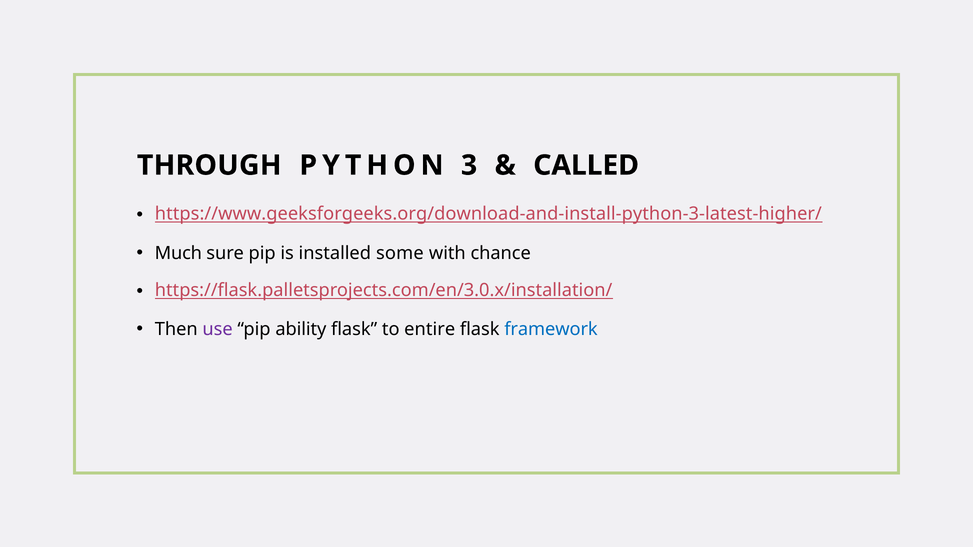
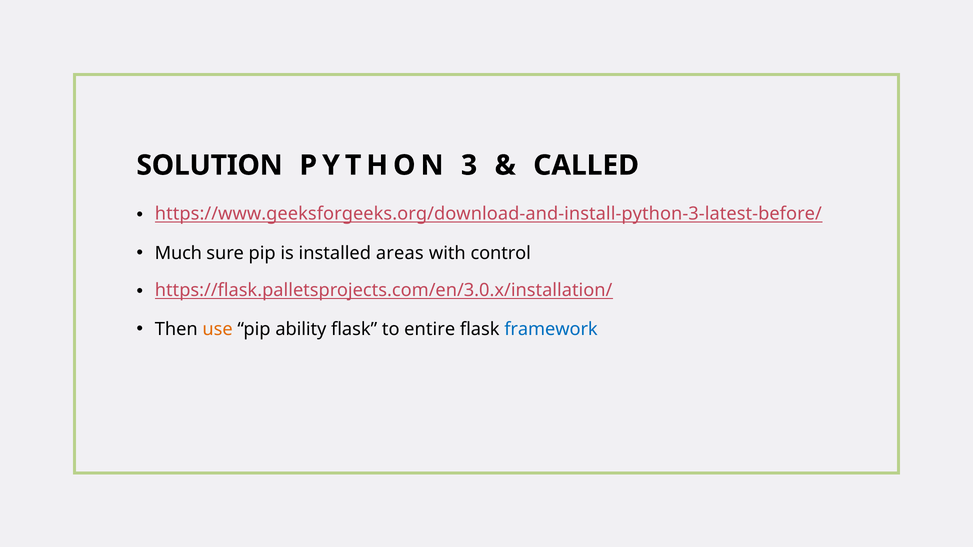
THROUGH: THROUGH -> SOLUTION
https://www.geeksforgeeks.org/download-and-install-python-3-latest-higher/: https://www.geeksforgeeks.org/download-and-install-python-3-latest-higher/ -> https://www.geeksforgeeks.org/download-and-install-python-3-latest-before/
some: some -> areas
chance: chance -> control
use colour: purple -> orange
